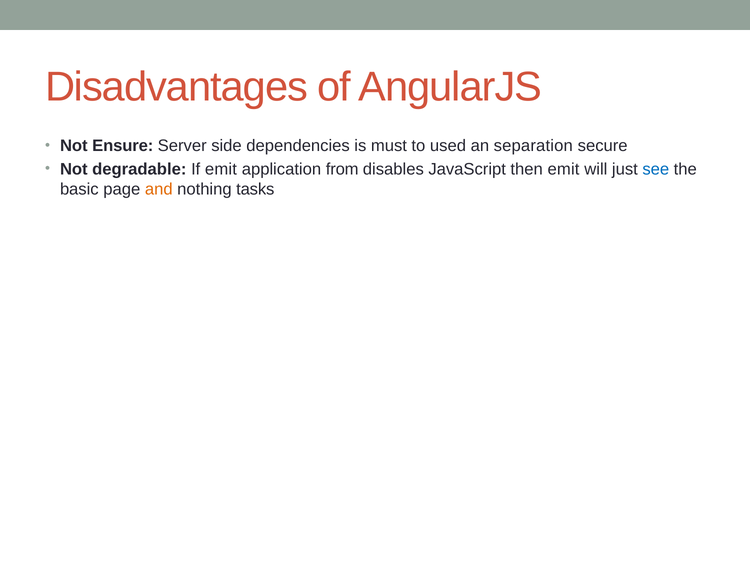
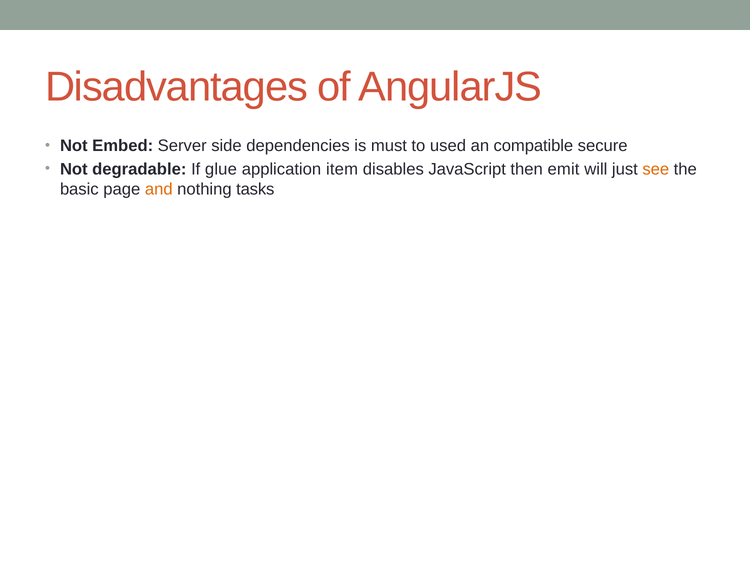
Ensure: Ensure -> Embed
separation: separation -> compatible
If emit: emit -> glue
from: from -> item
see colour: blue -> orange
